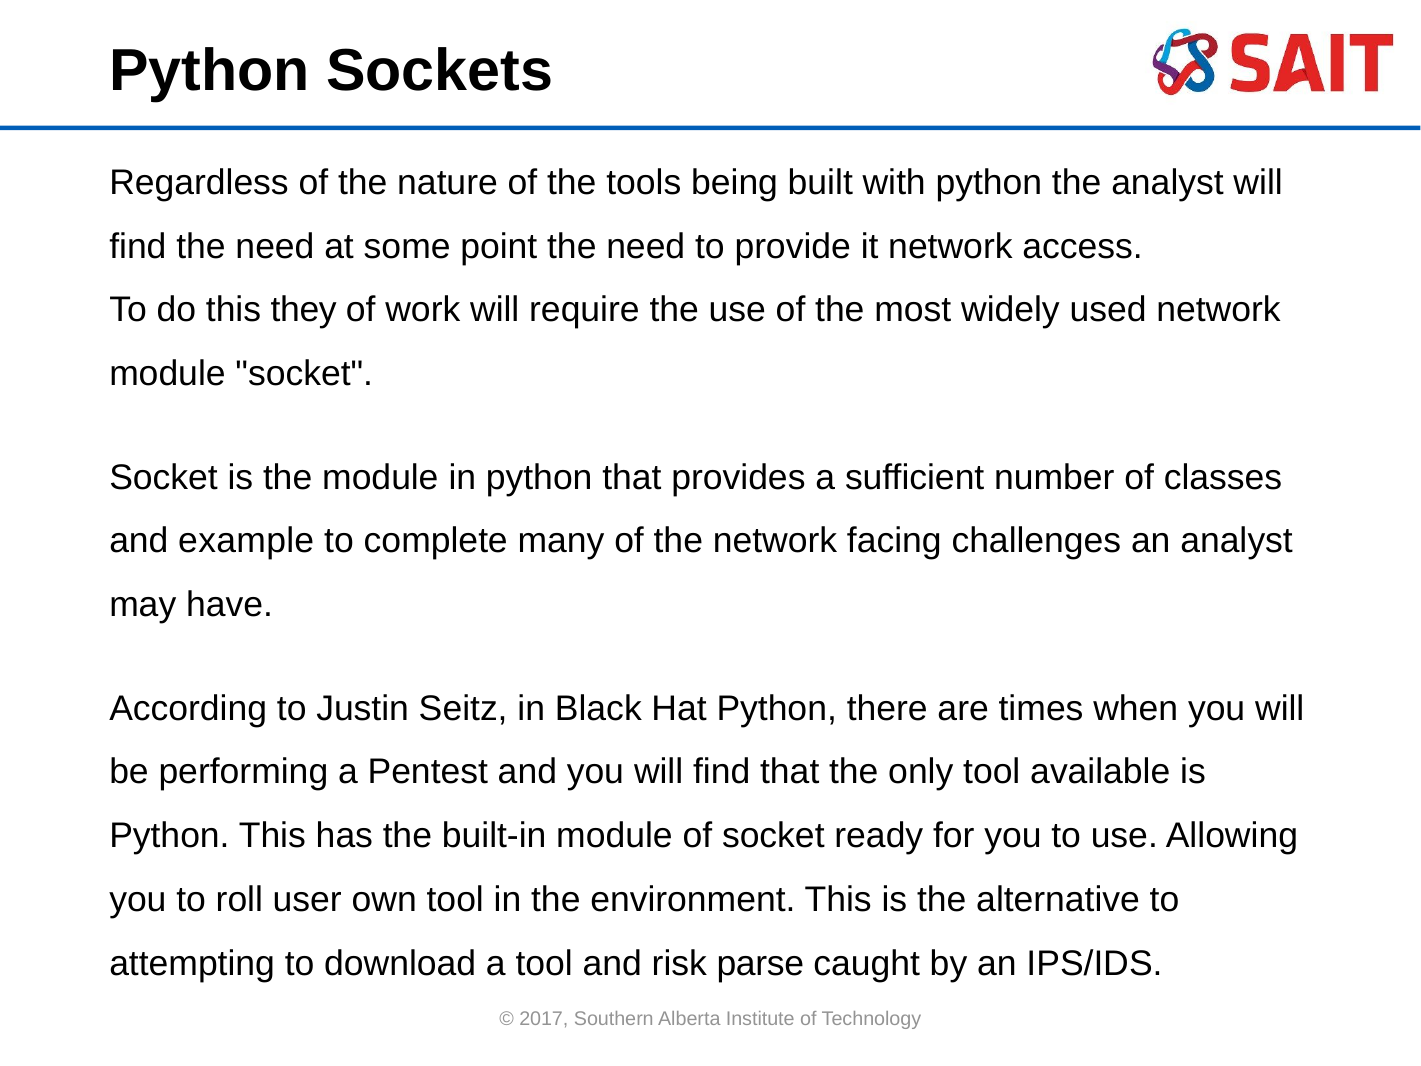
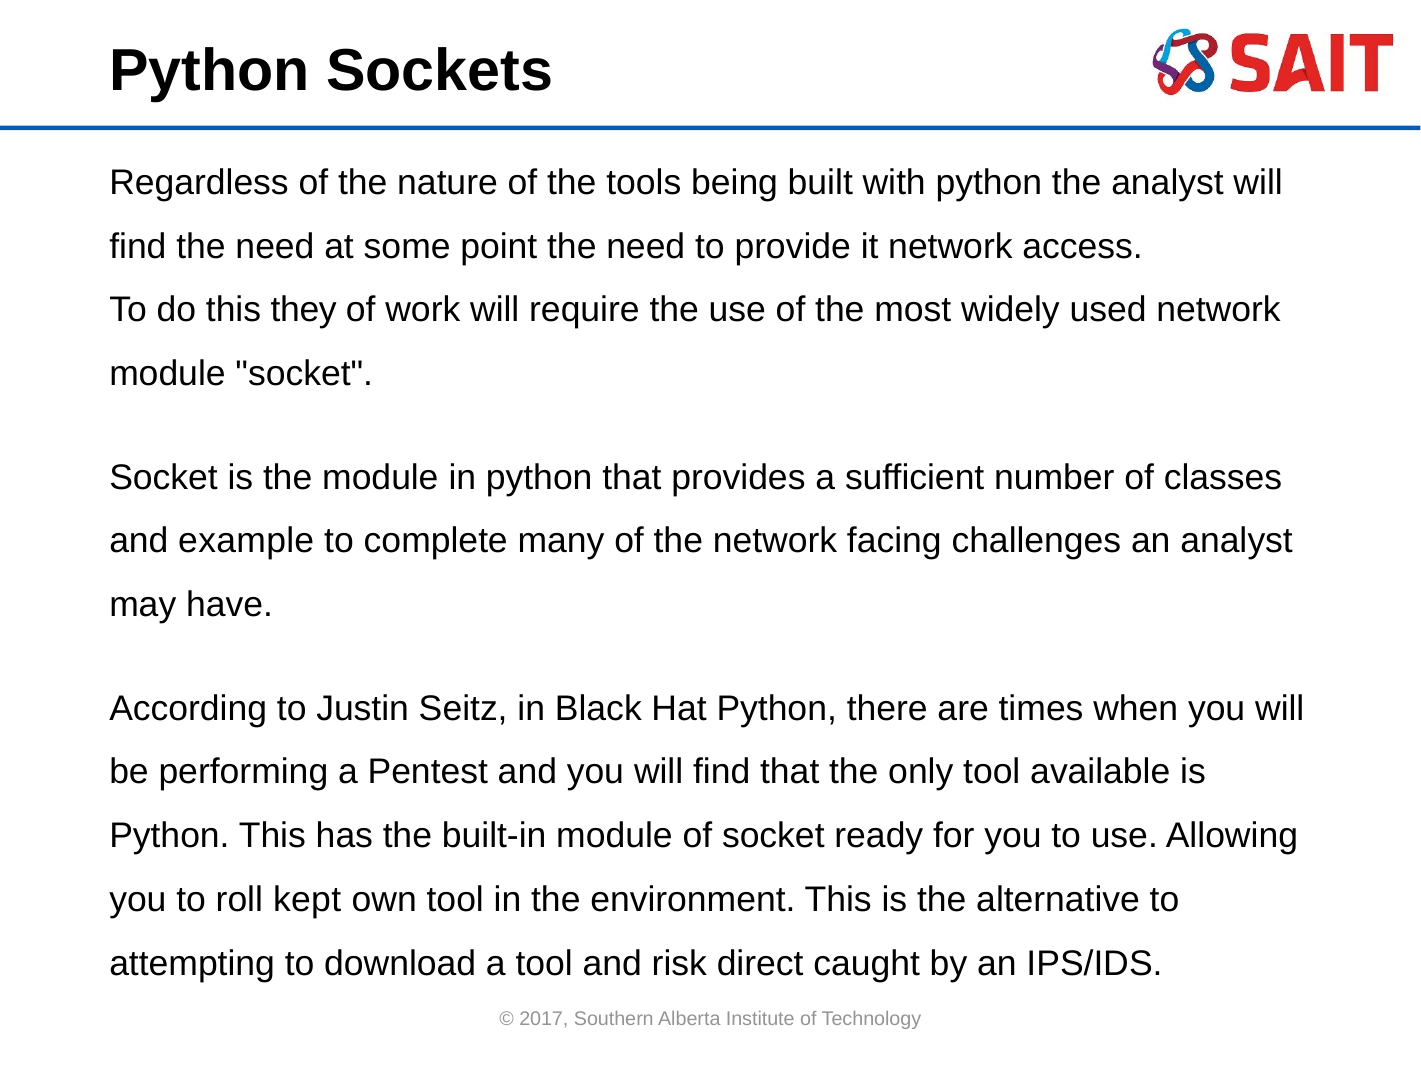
user: user -> kept
parse: parse -> direct
